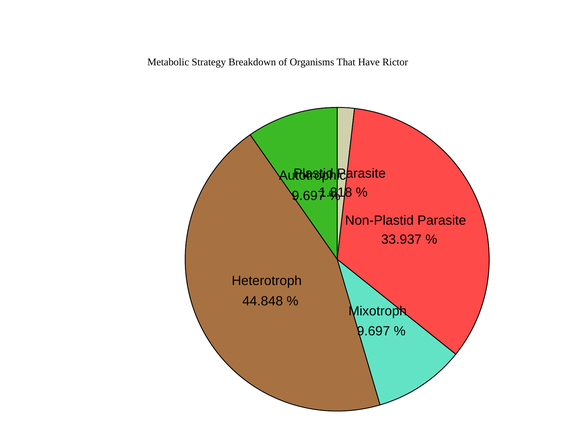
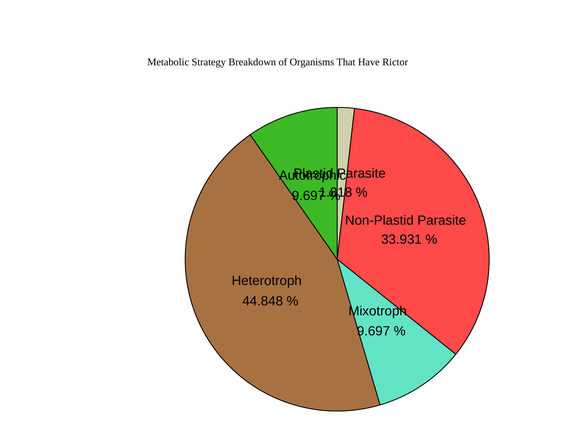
33.937: 33.937 -> 33.931
